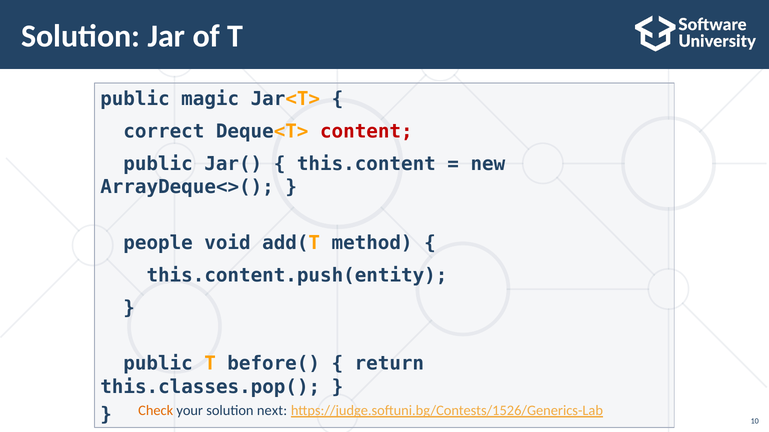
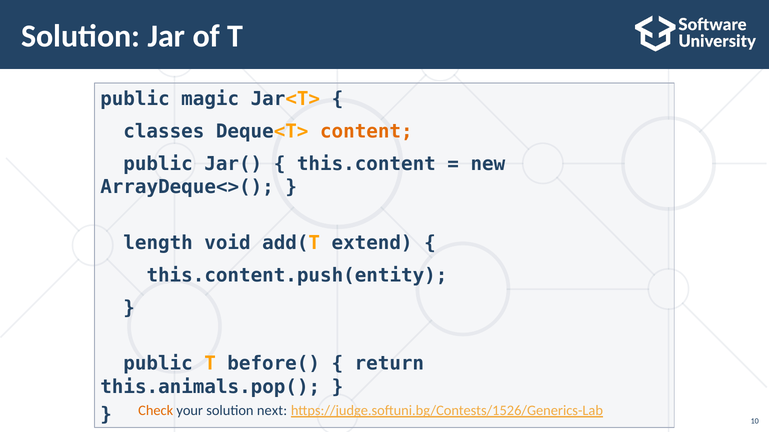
correct: correct -> classes
content colour: red -> orange
people: people -> length
method: method -> extend
this.classes.pop(: this.classes.pop( -> this.animals.pop(
